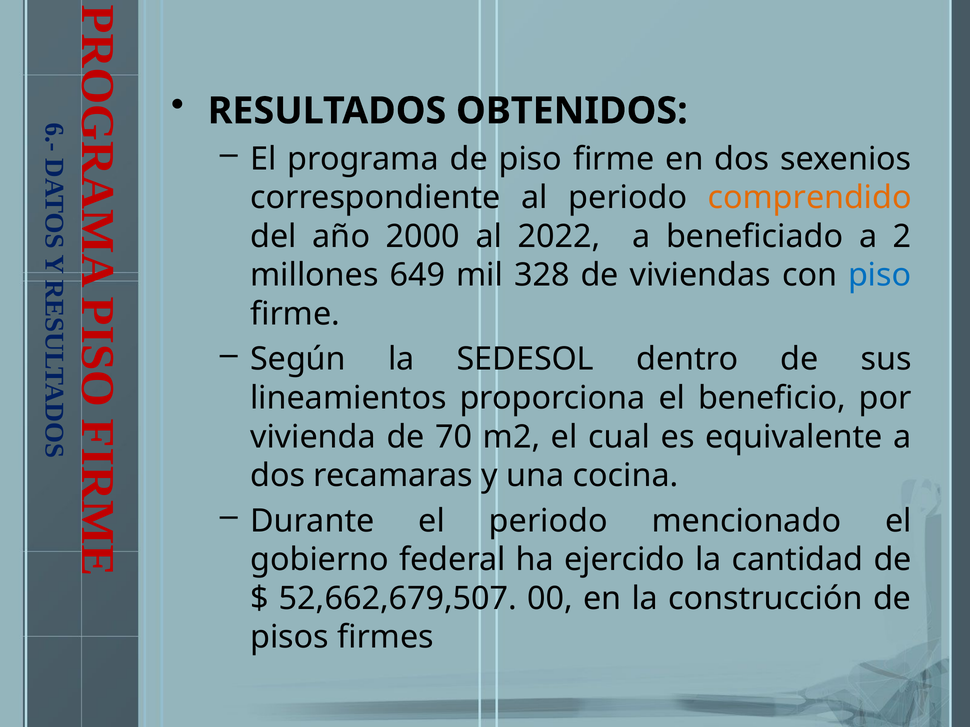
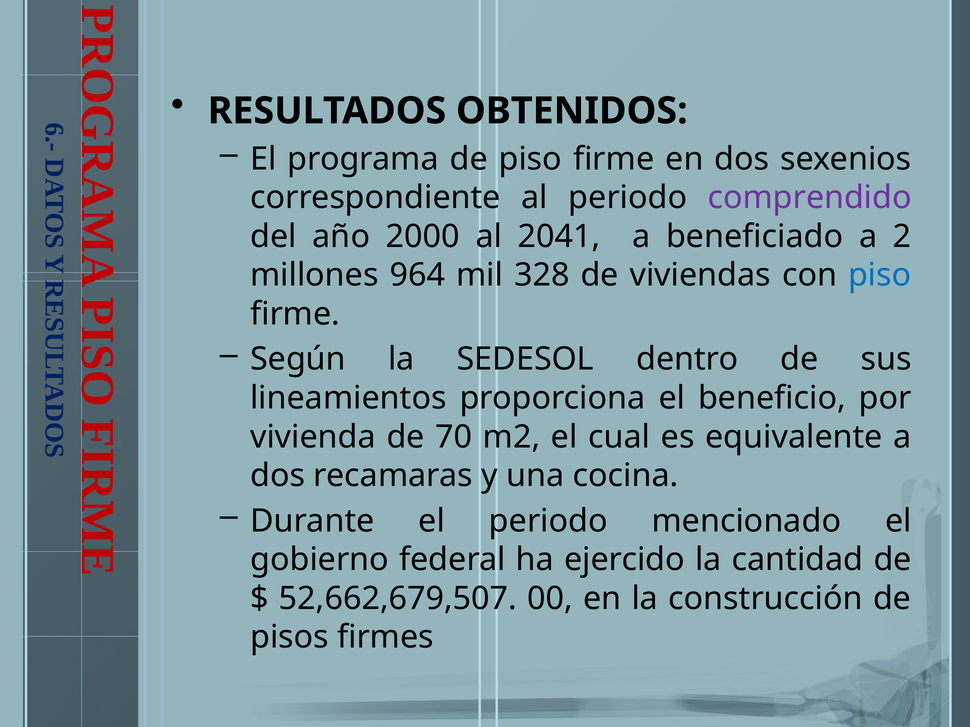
comprendido colour: orange -> purple
2022: 2022 -> 2041
649: 649 -> 964
